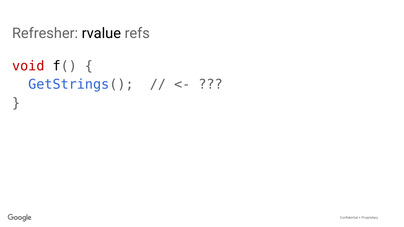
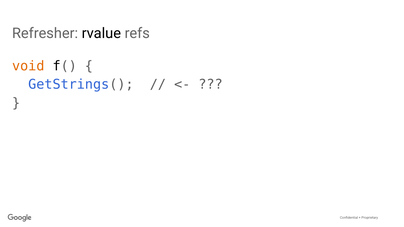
void colour: red -> orange
